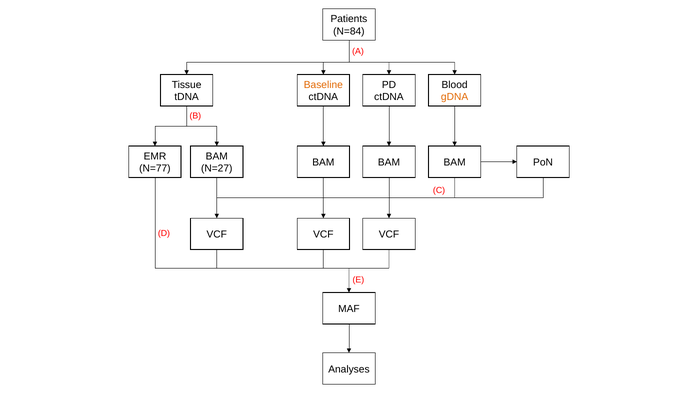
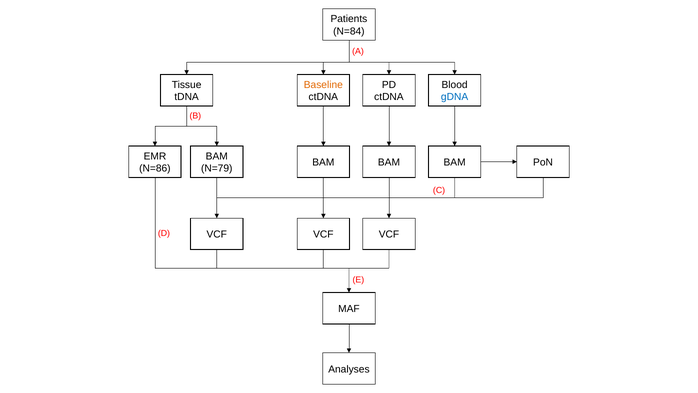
gDNA colour: orange -> blue
N=77: N=77 -> N=86
N=27: N=27 -> N=79
